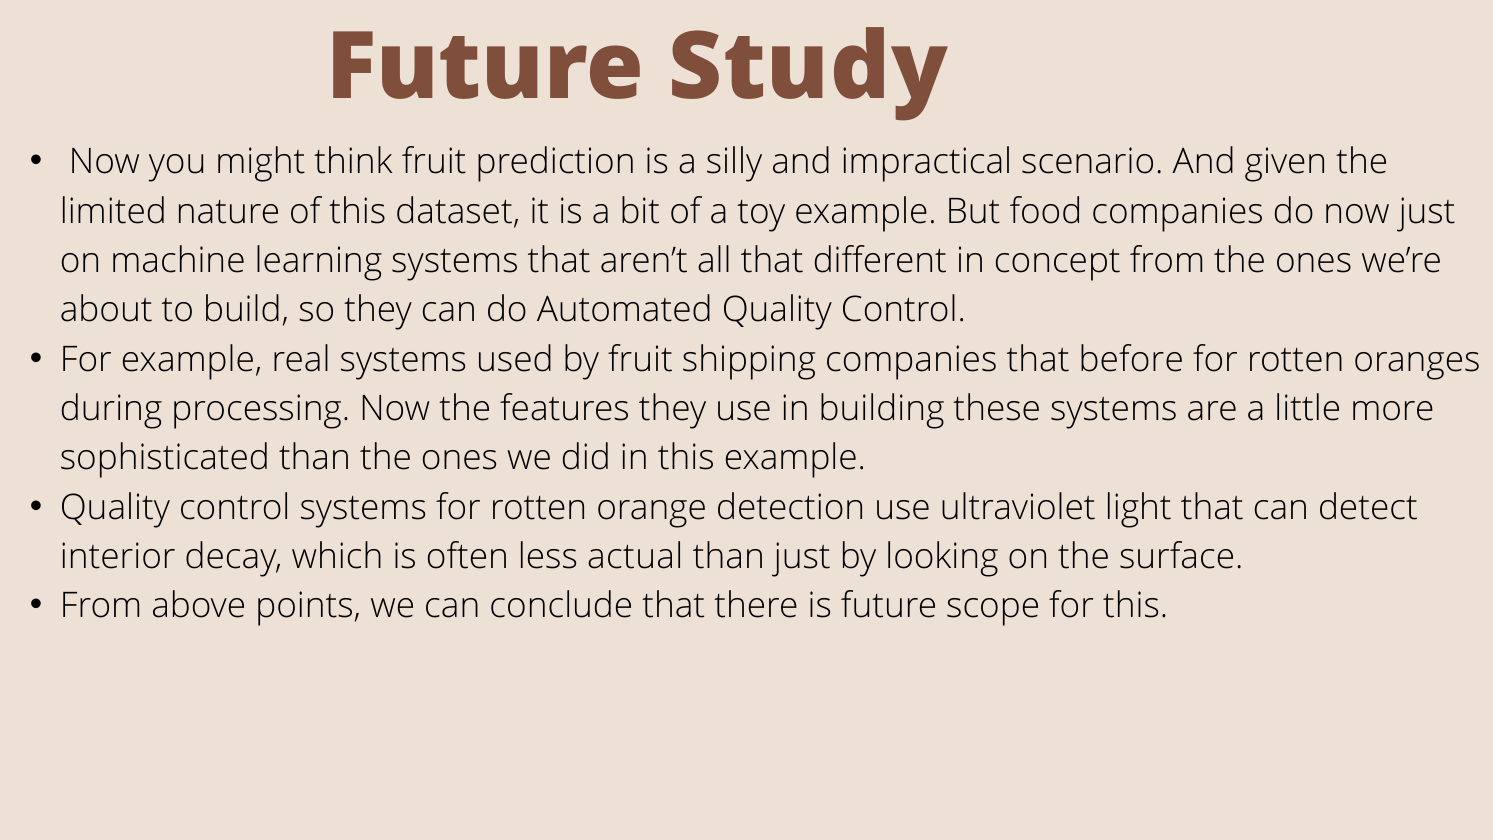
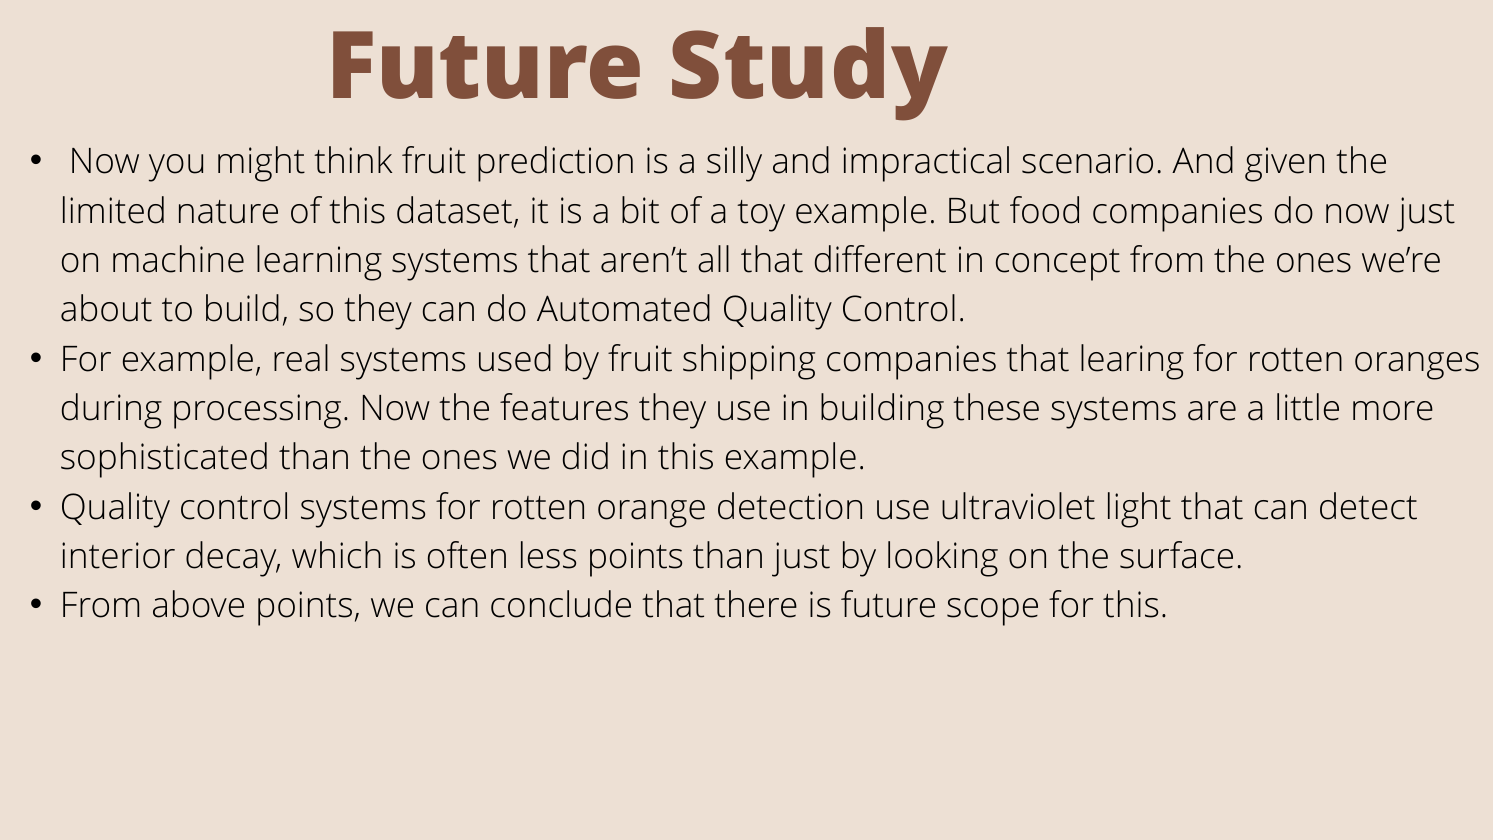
before: before -> learing
less actual: actual -> points
